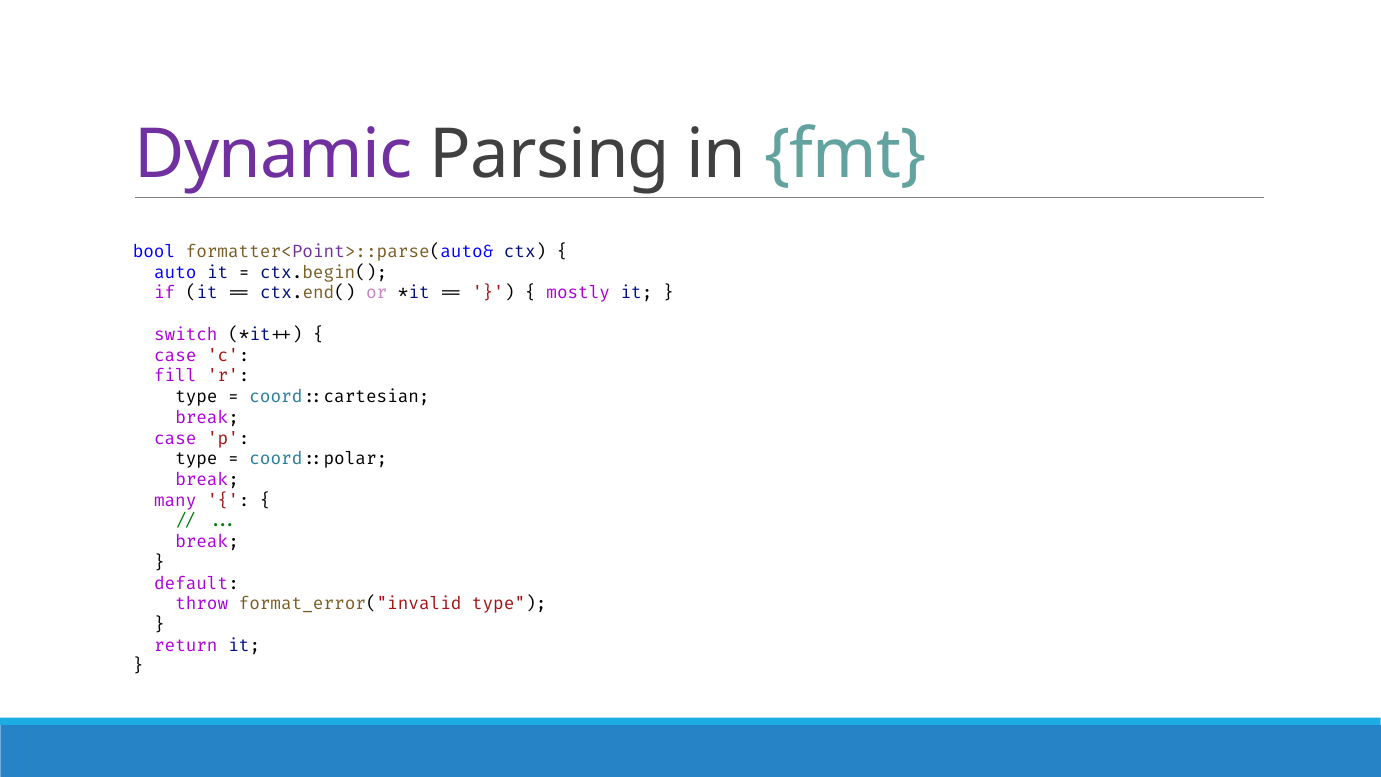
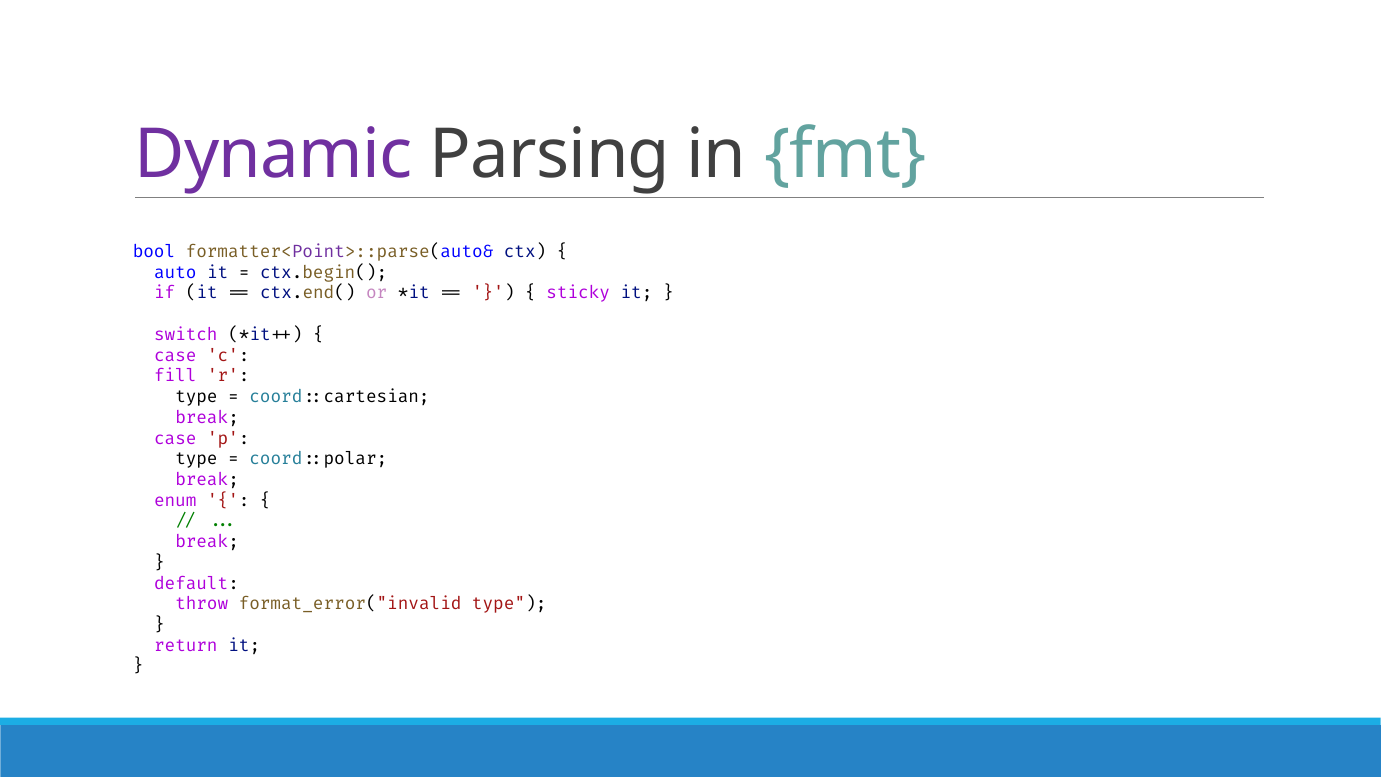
mostly: mostly -> sticky
many: many -> enum
